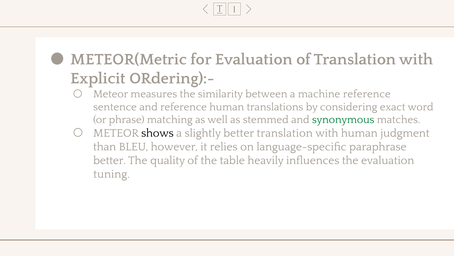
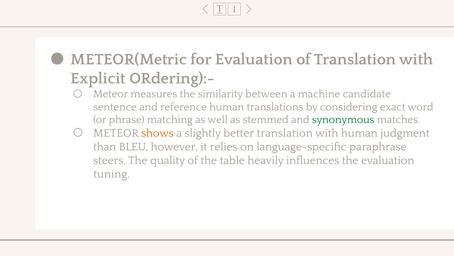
machine reference: reference -> candidate
shows colour: black -> orange
better at (110, 160): better -> steers
